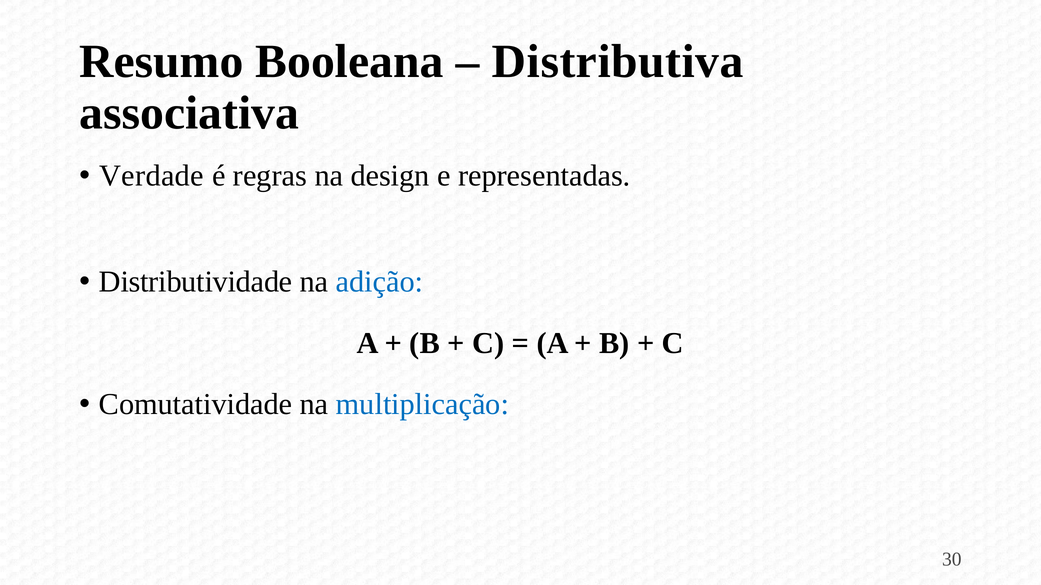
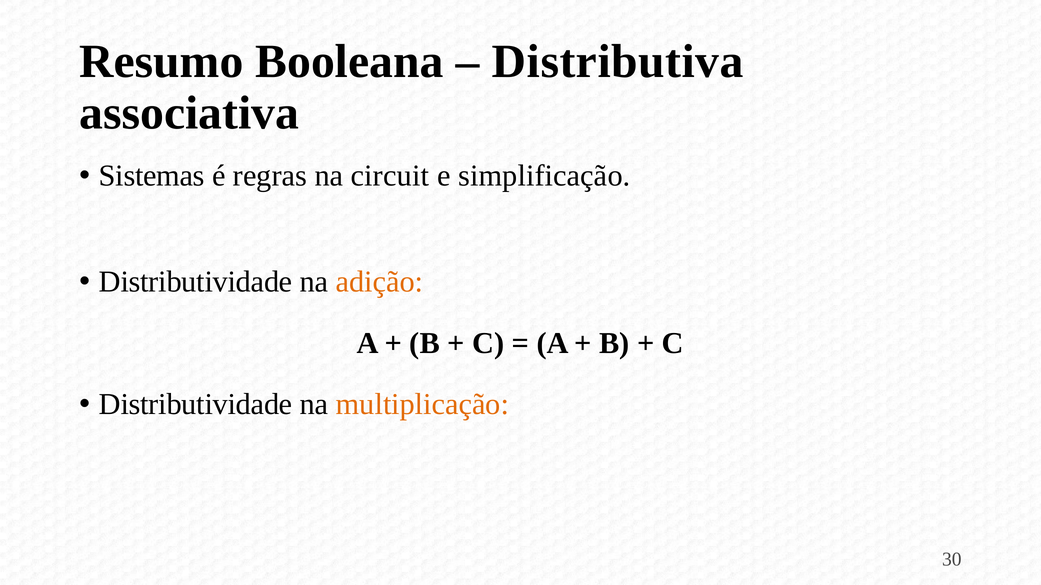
Verdade: Verdade -> Sistemas
design: design -> circuit
representadas: representadas -> simplificação
adição colour: blue -> orange
Comutatividade at (196, 405): Comutatividade -> Distributividade
multiplicação colour: blue -> orange
